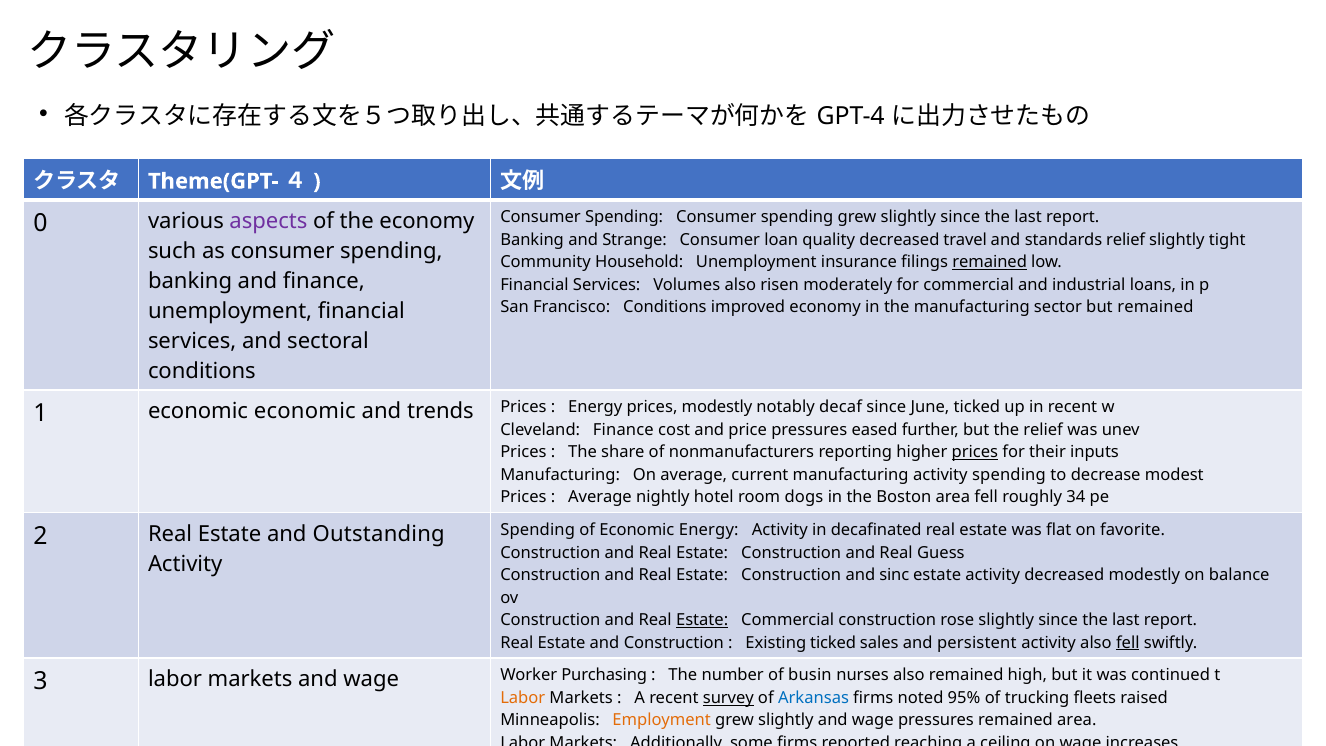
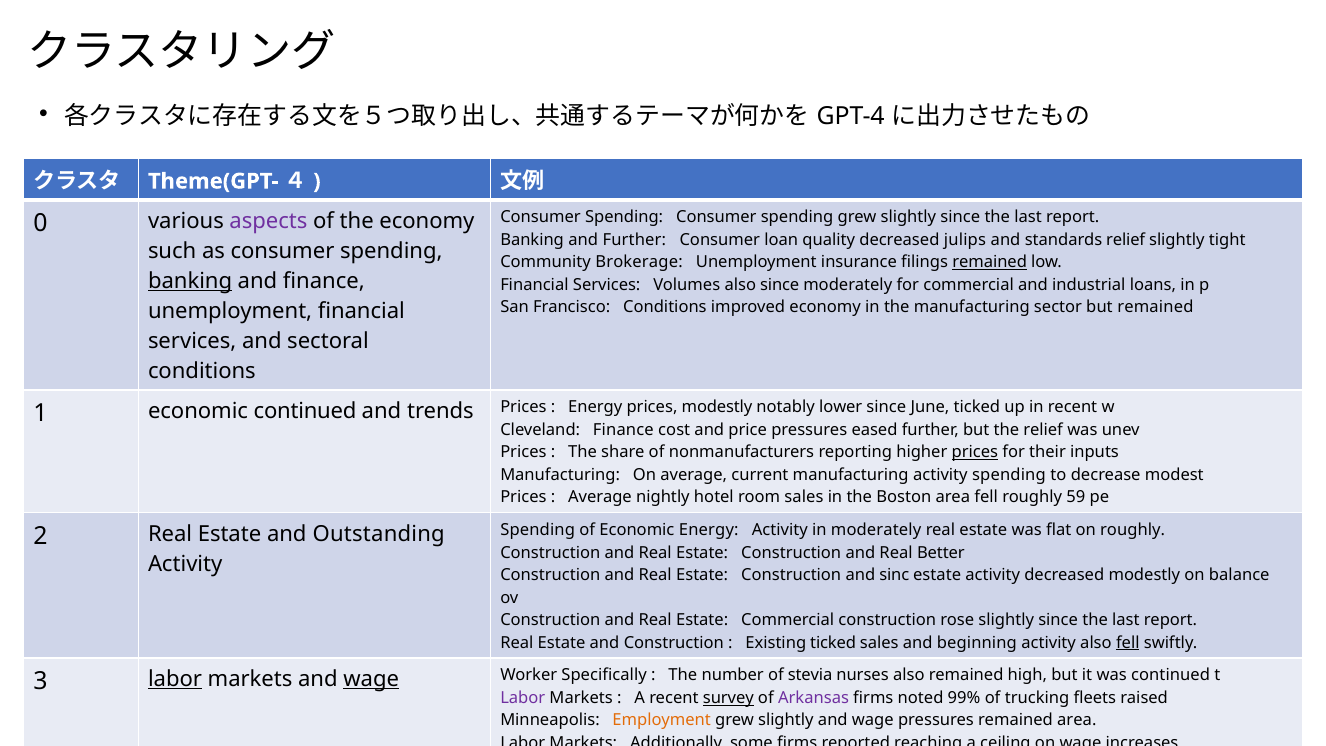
and Strange: Strange -> Further
travel: travel -> julips
Household: Household -> Brokerage
banking at (190, 281) underline: none -> present
also risen: risen -> since
economic economic: economic -> continued
decaf: decaf -> lower
room dogs: dogs -> sales
34: 34 -> 59
in decafinated: decafinated -> moderately
on favorite: favorite -> roughly
Guess: Guess -> Better
Estate at (702, 620) underline: present -> none
persistent: persistent -> beginning
labor at (175, 679) underline: none -> present
wage at (371, 679) underline: none -> present
Purchasing: Purchasing -> Specifically
of busin: busin -> stevia
Labor at (523, 698) colour: orange -> purple
Arkansas colour: blue -> purple
95%: 95% -> 99%
